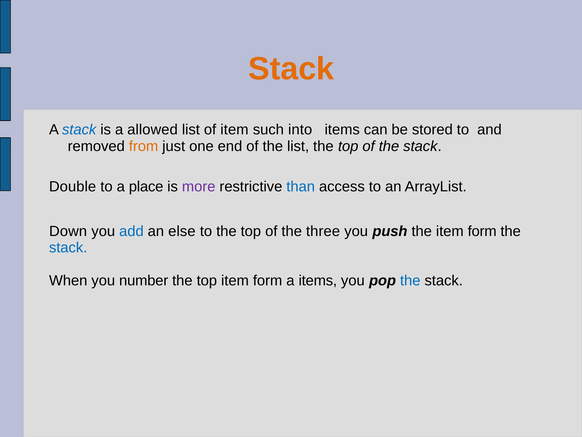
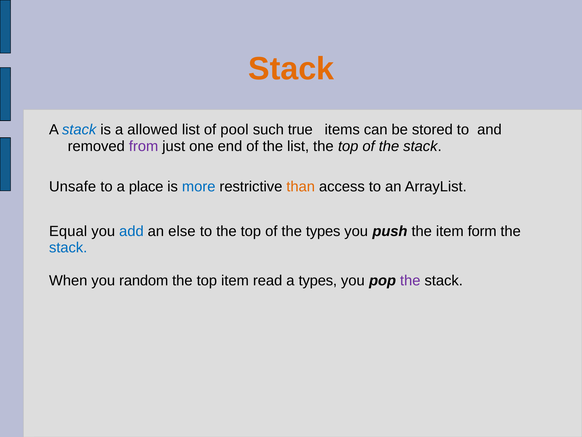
of item: item -> pool
into: into -> true
from colour: orange -> purple
Double: Double -> Unsafe
more colour: purple -> blue
than colour: blue -> orange
Down: Down -> Equal
the three: three -> types
number: number -> random
top item form: form -> read
a items: items -> types
the at (410, 280) colour: blue -> purple
